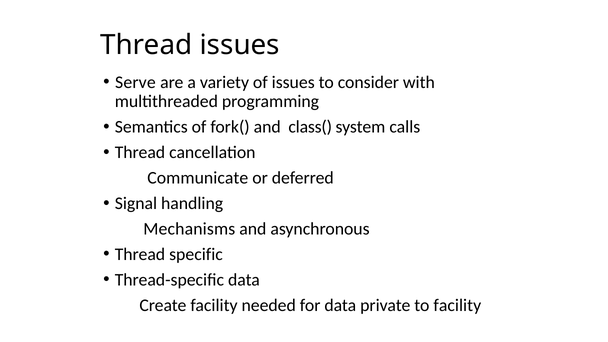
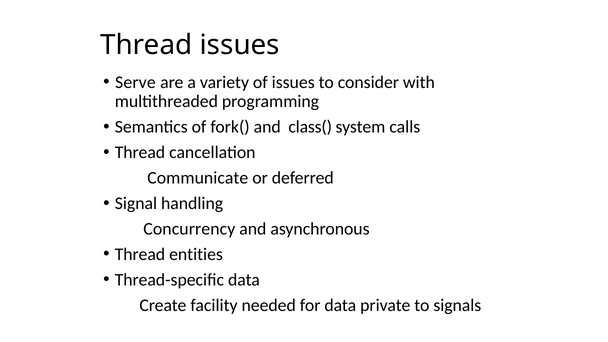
Mechanisms: Mechanisms -> Concurrency
specific: specific -> entities
to facility: facility -> signals
